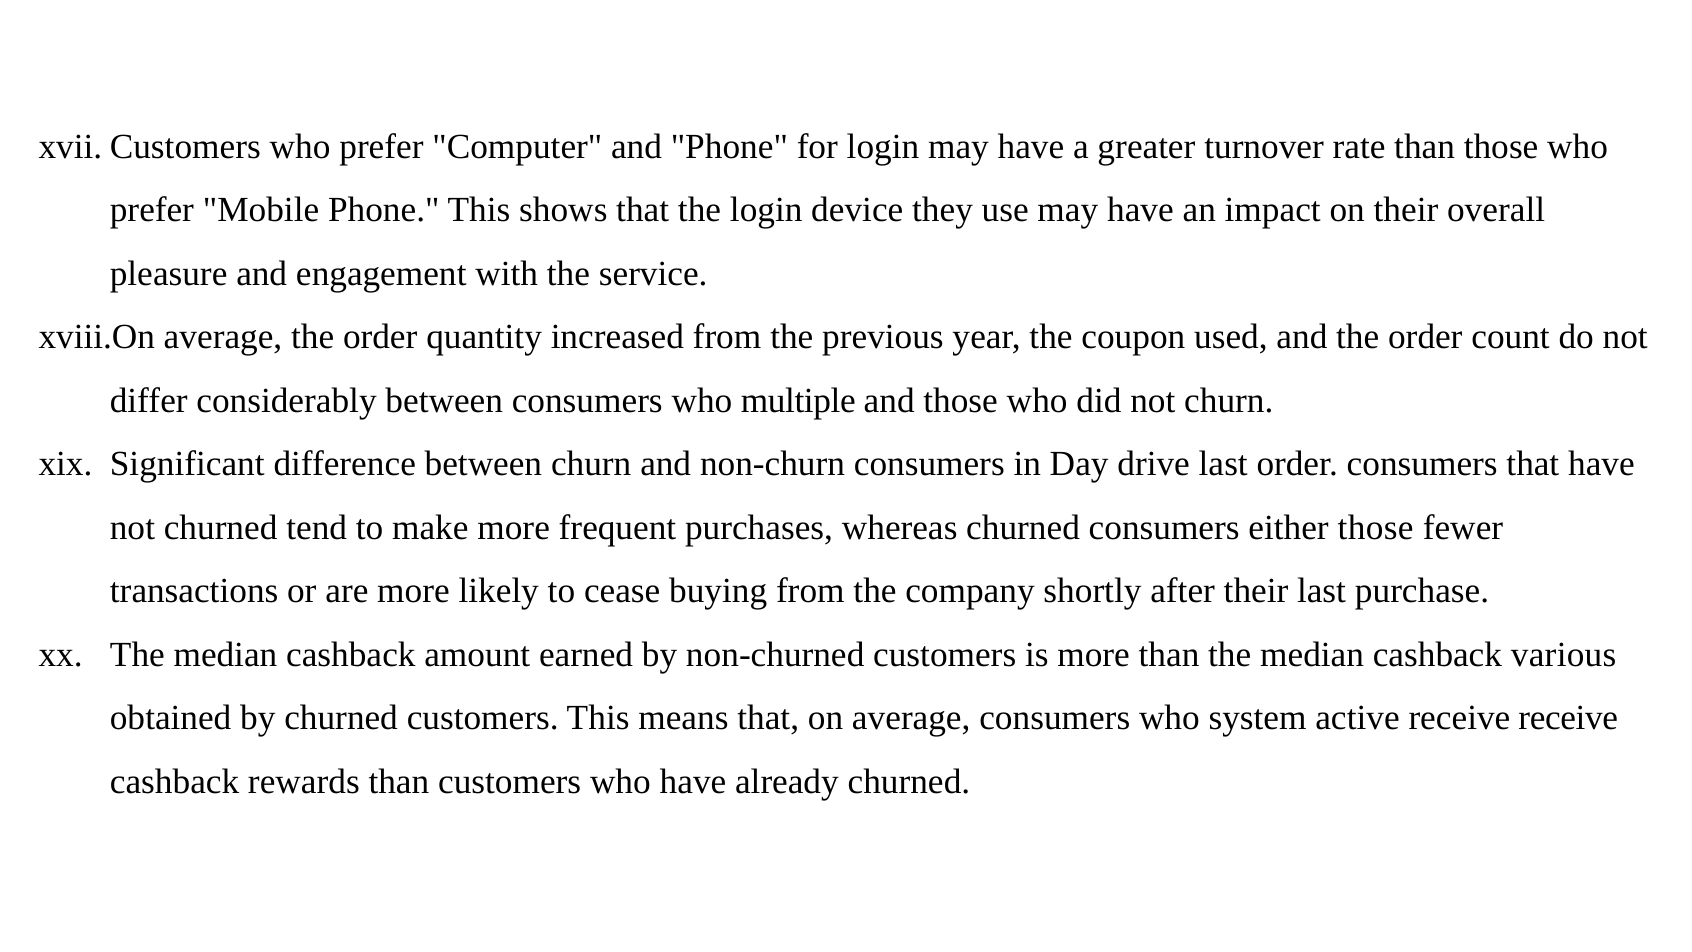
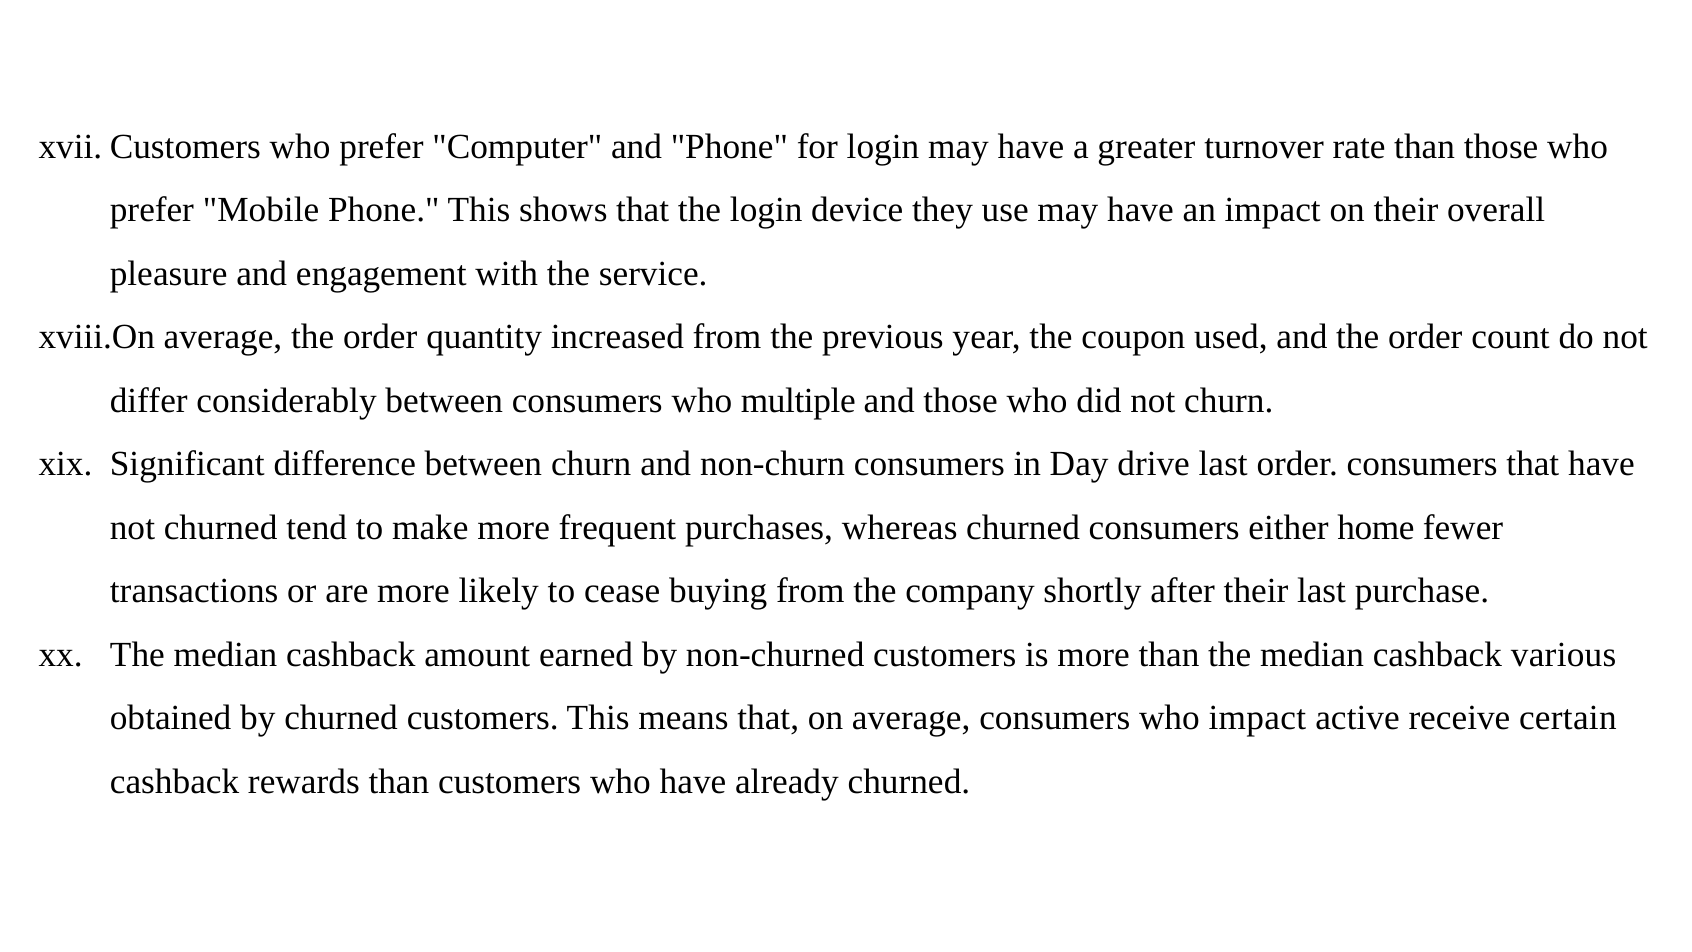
either those: those -> home
who system: system -> impact
receive receive: receive -> certain
